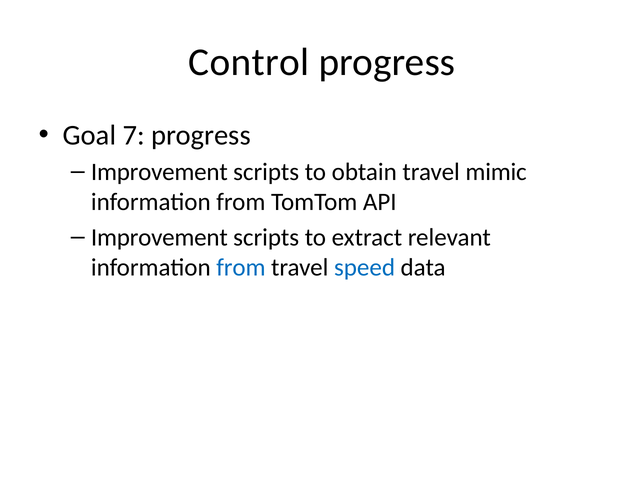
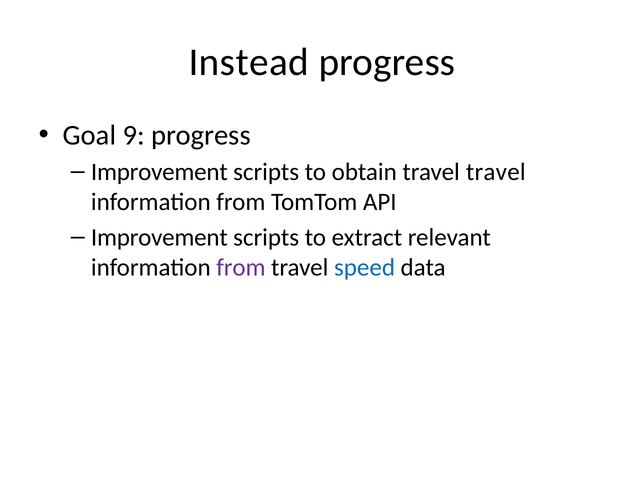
Control: Control -> Instead
7: 7 -> 9
travel mimic: mimic -> travel
from at (241, 267) colour: blue -> purple
